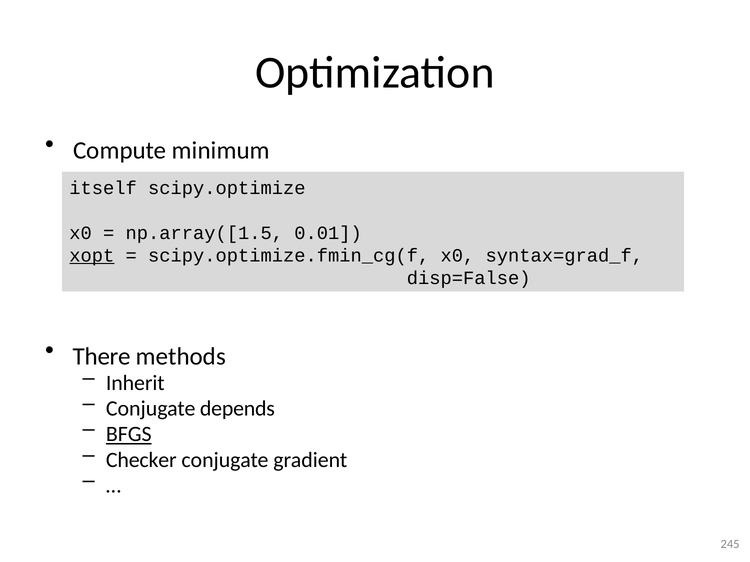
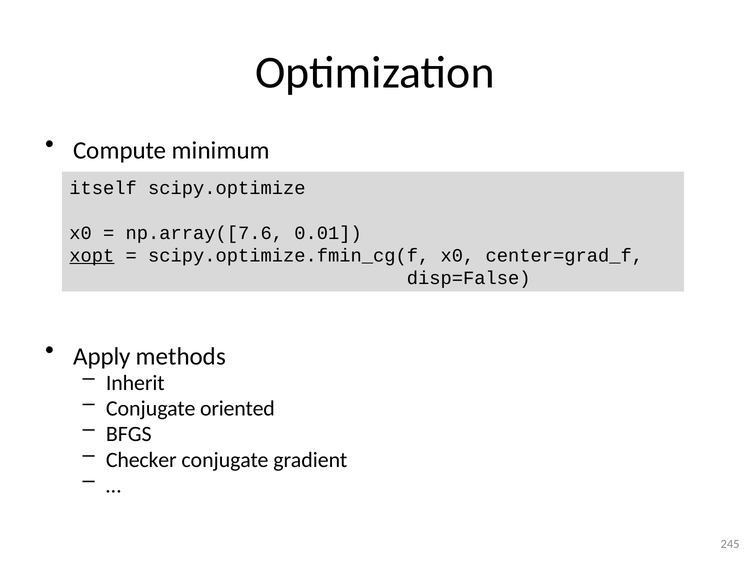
np.array([1.5: np.array([1.5 -> np.array([7.6
syntax=grad_f: syntax=grad_f -> center=grad_f
There: There -> Apply
depends: depends -> oriented
BFGS underline: present -> none
